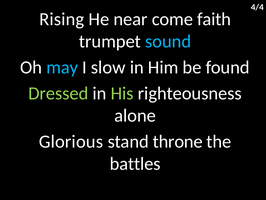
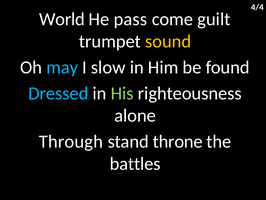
Rising: Rising -> World
near: near -> pass
faith: faith -> guilt
sound colour: light blue -> yellow
Dressed colour: light green -> light blue
Glorious: Glorious -> Through
